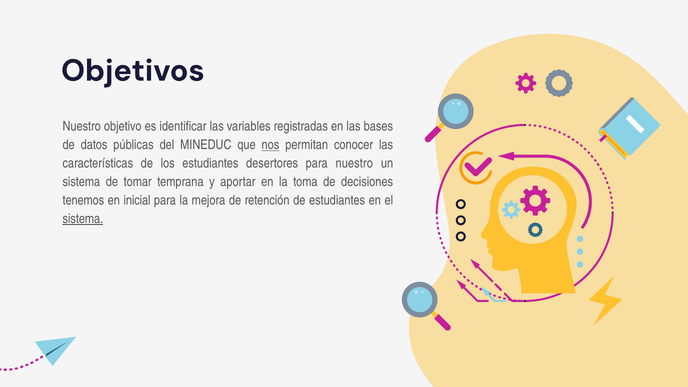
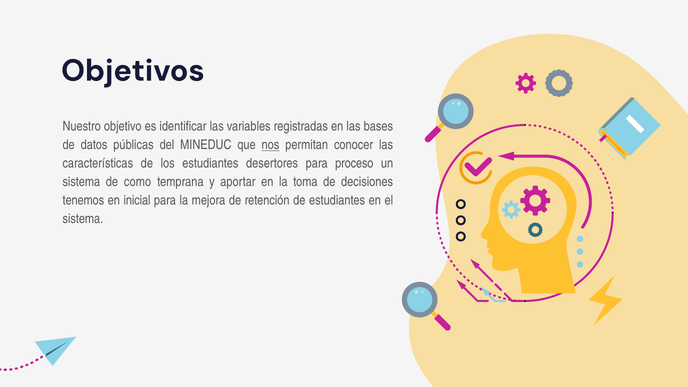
para nuestro: nuestro -> proceso
tomar: tomar -> como
sistema at (83, 219) underline: present -> none
